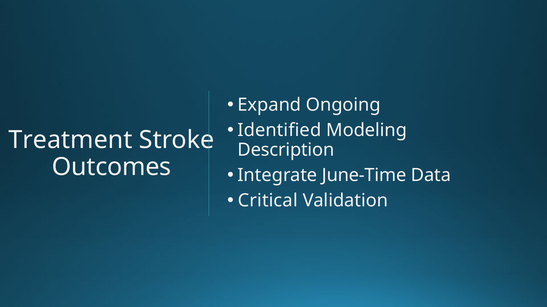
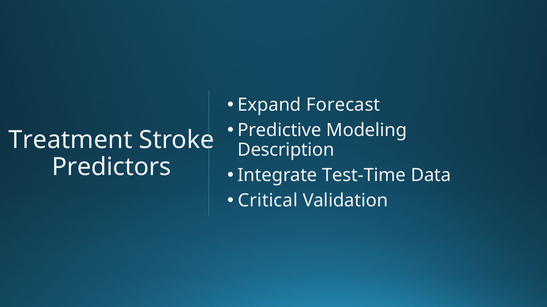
Ongoing: Ongoing -> Forecast
Identified: Identified -> Predictive
Outcomes: Outcomes -> Predictors
June-Time: June-Time -> Test-Time
